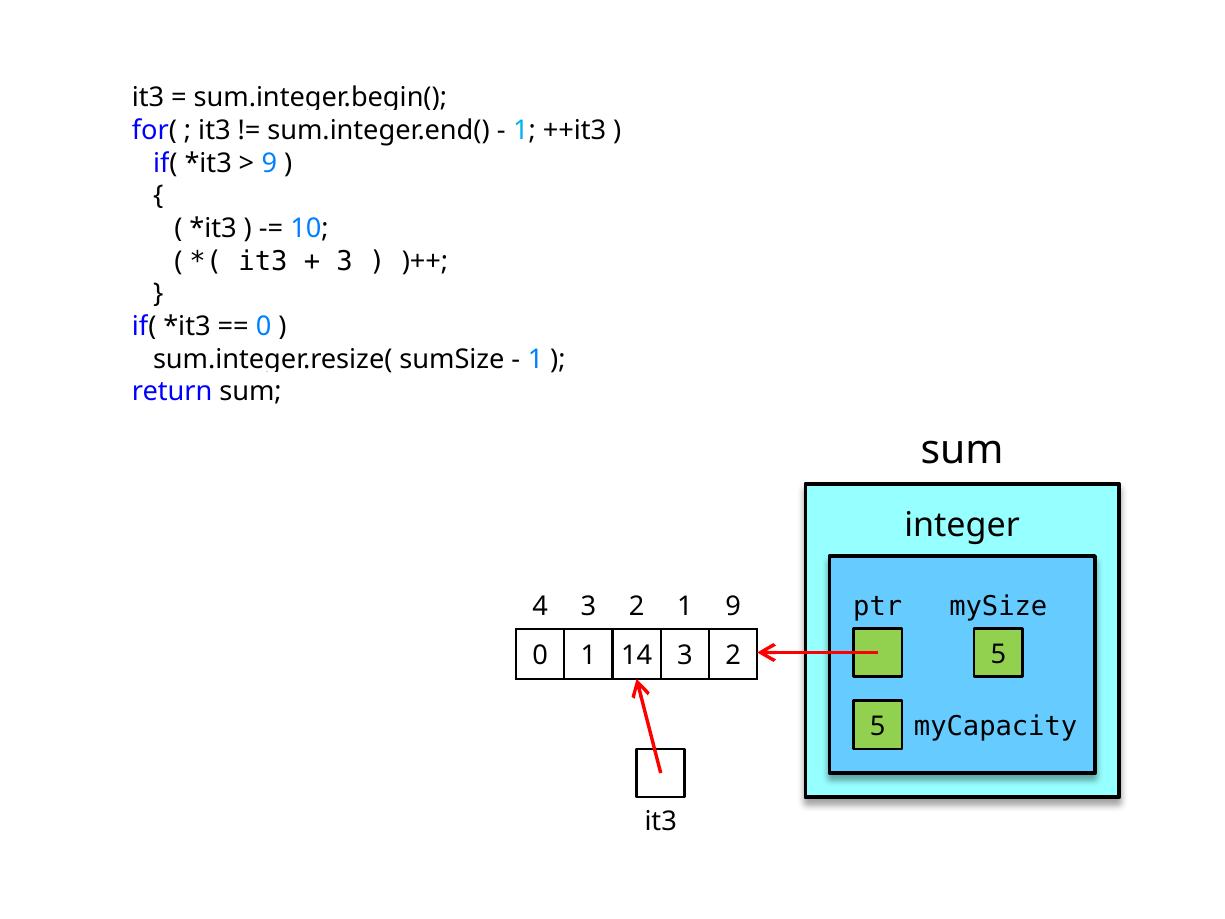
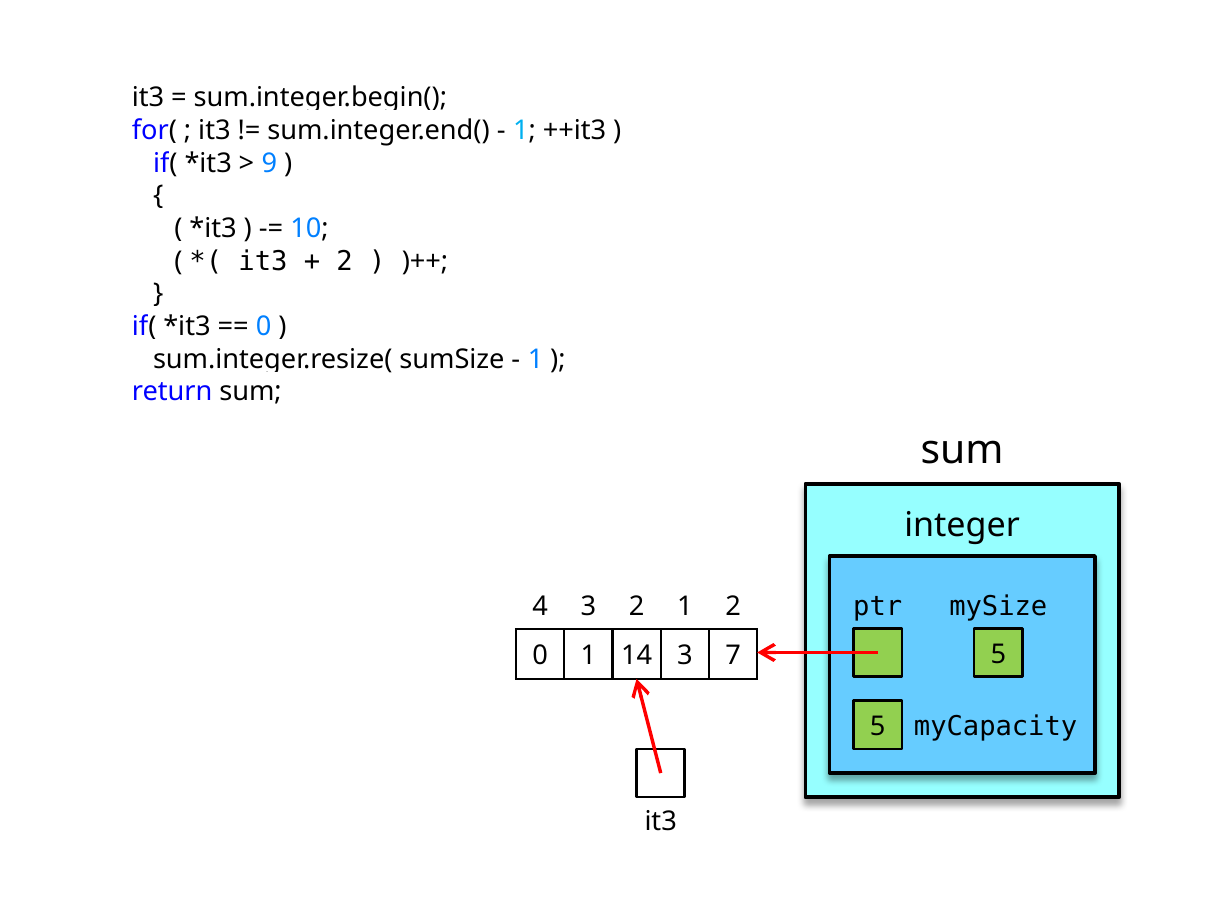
3 at (345, 261): 3 -> 2
1 9: 9 -> 2
14 3 2: 2 -> 7
